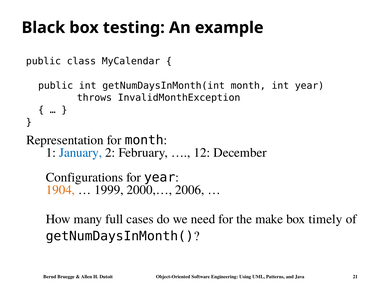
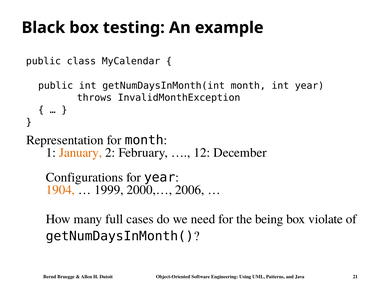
January colour: blue -> orange
make: make -> being
timely: timely -> violate
